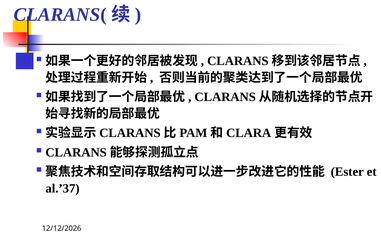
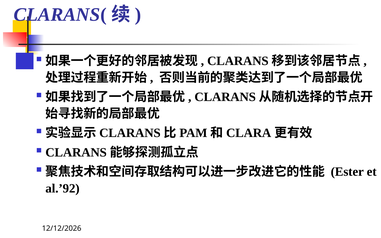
al.’37: al.’37 -> al.’92
